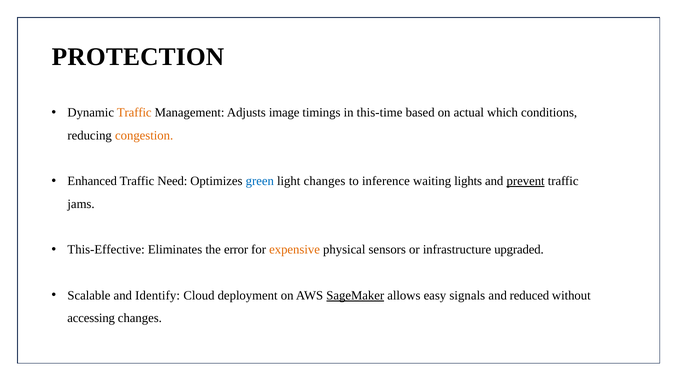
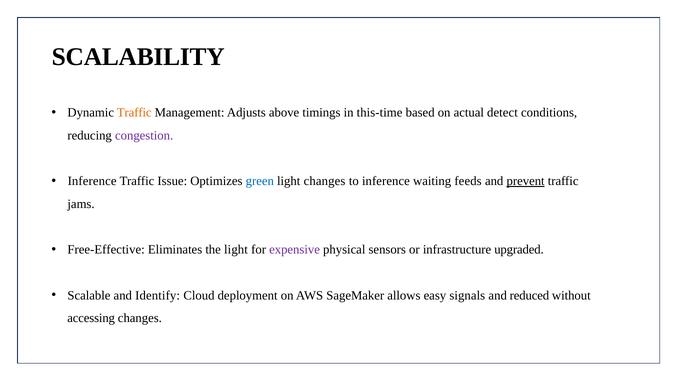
PROTECTION: PROTECTION -> SCALABILITY
image: image -> above
which: which -> detect
congestion colour: orange -> purple
Enhanced at (92, 181): Enhanced -> Inference
Need: Need -> Issue
lights: lights -> feeds
This-Effective: This-Effective -> Free-Effective
the error: error -> light
expensive colour: orange -> purple
SageMaker underline: present -> none
